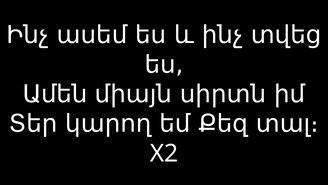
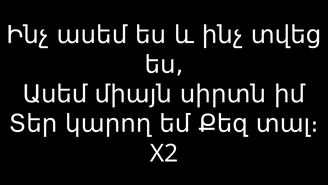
Ամեն at (55, 94): Ամեն -> Ասեմ
